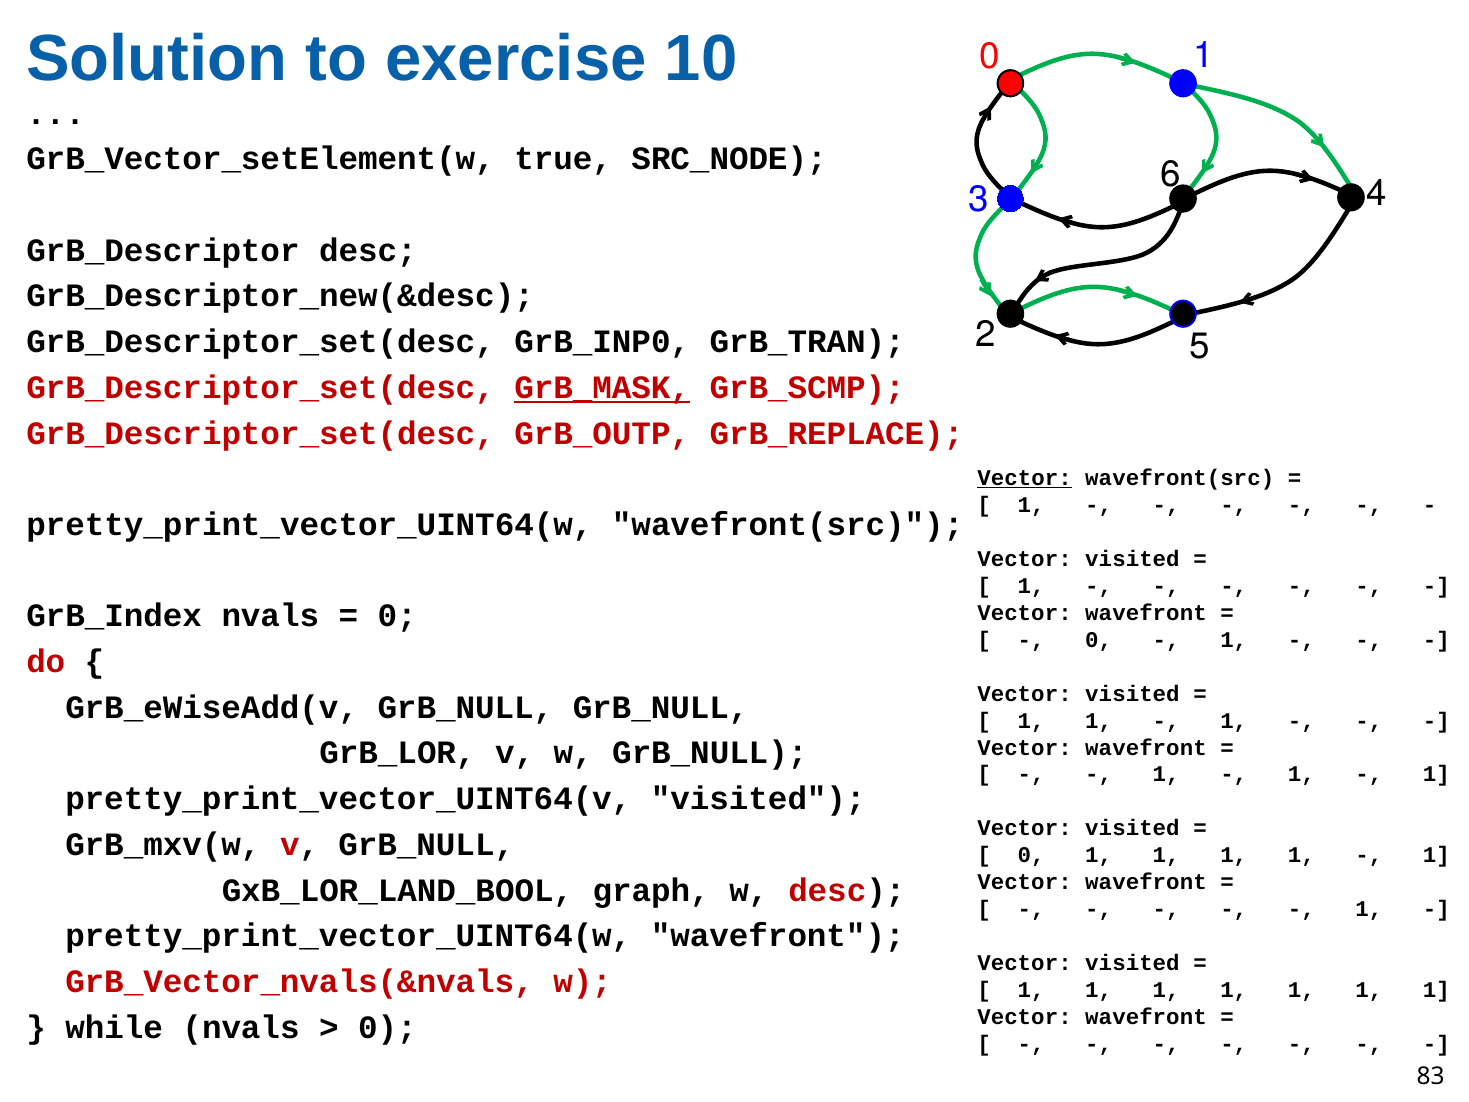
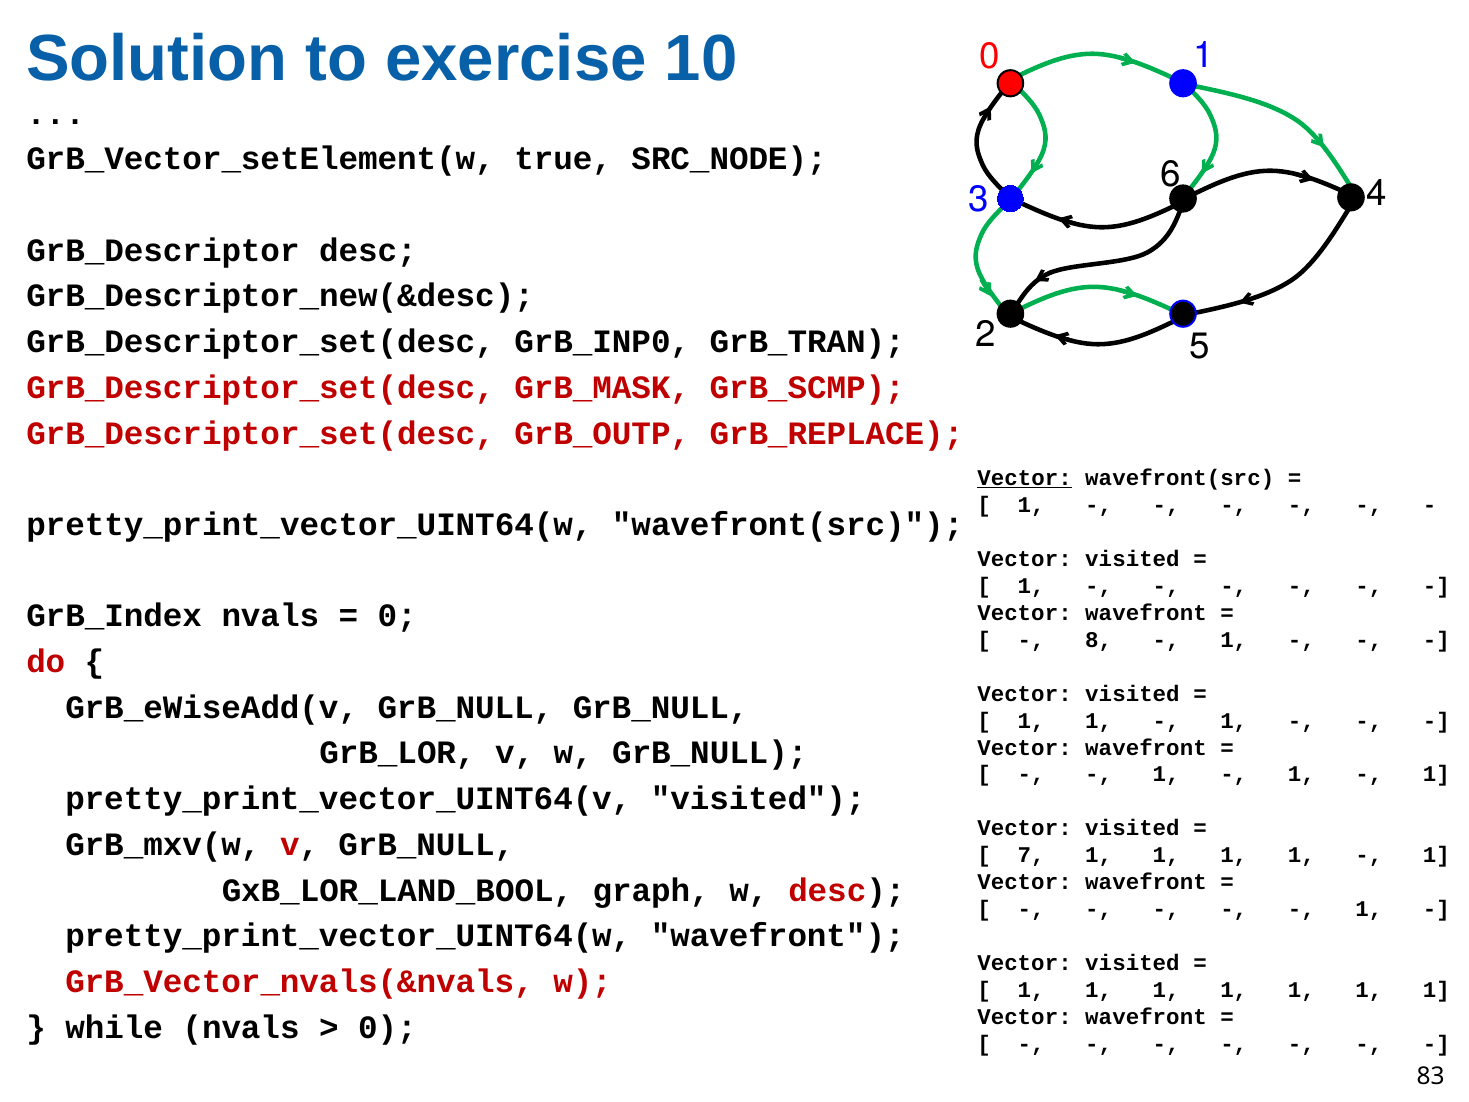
GrB_MASK underline: present -> none
0 at (1099, 640): 0 -> 8
0 at (1031, 855): 0 -> 7
